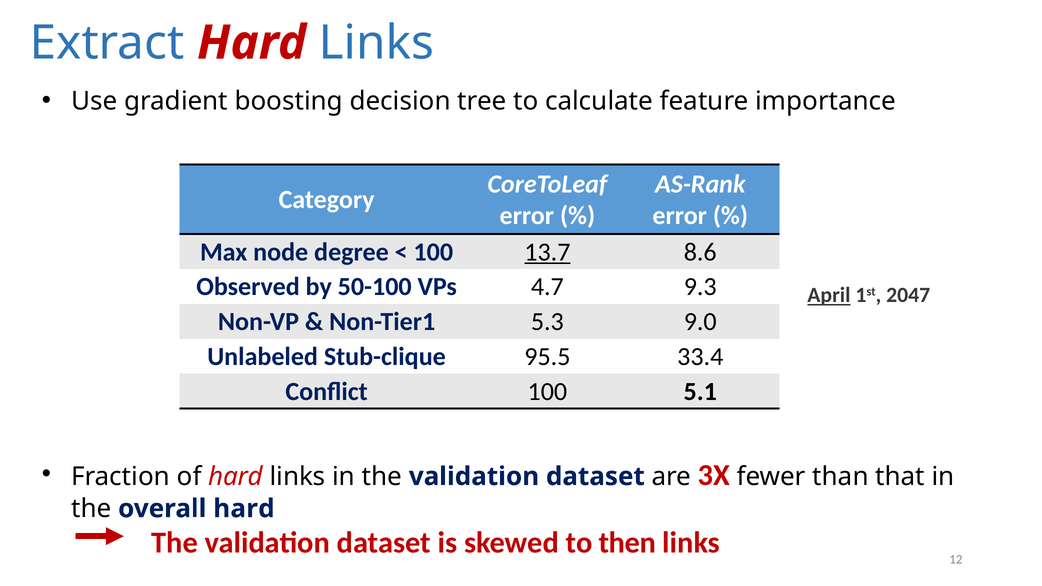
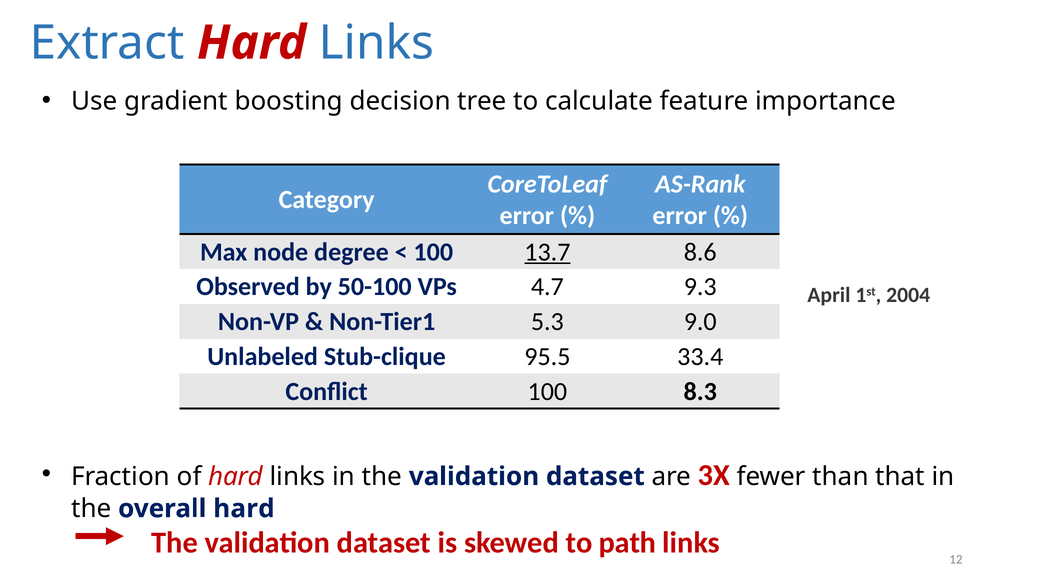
April underline: present -> none
2047: 2047 -> 2004
5.1: 5.1 -> 8.3
then: then -> path
